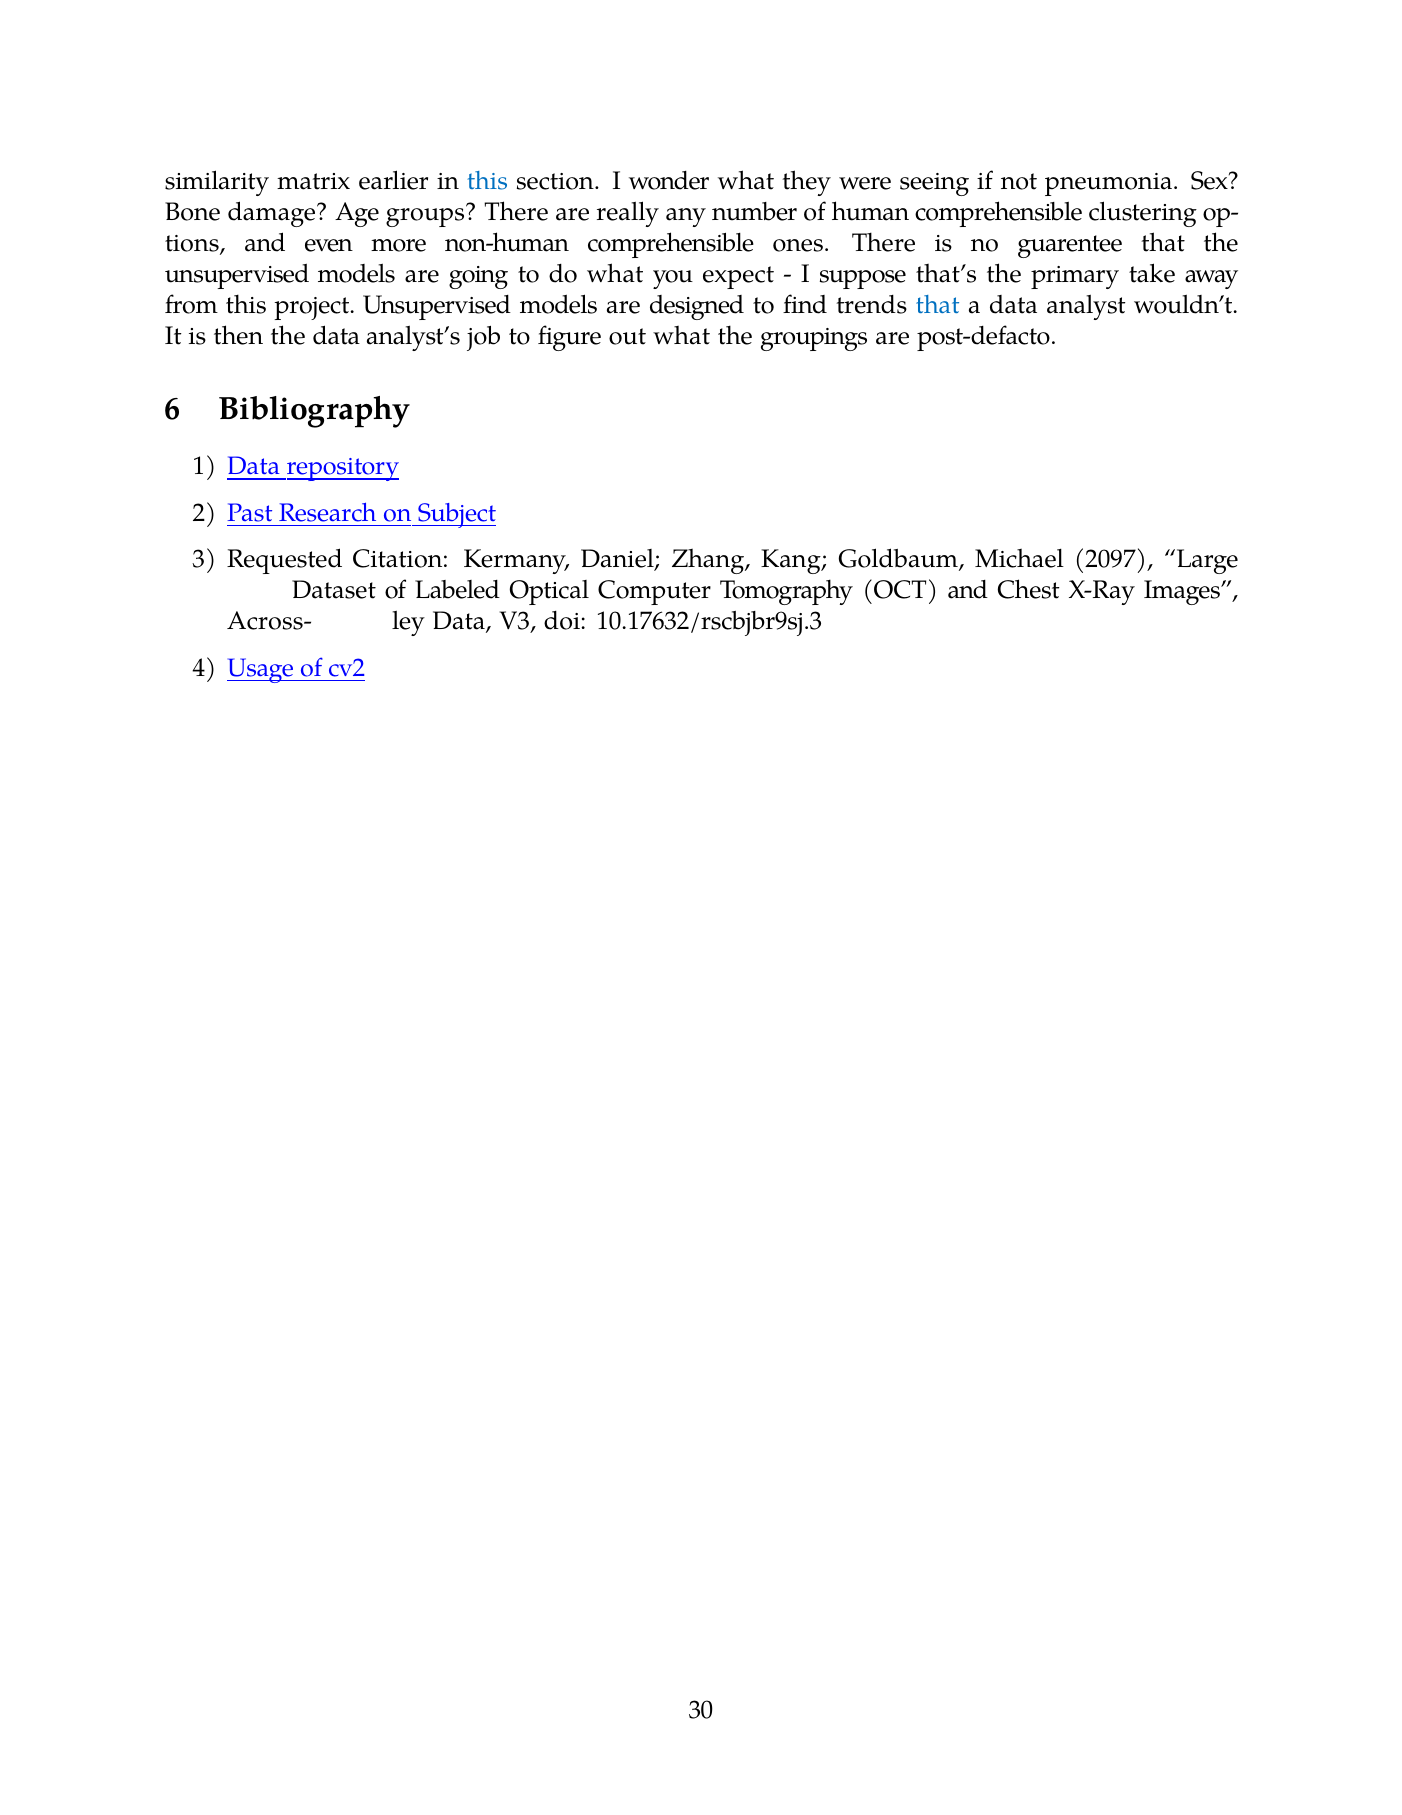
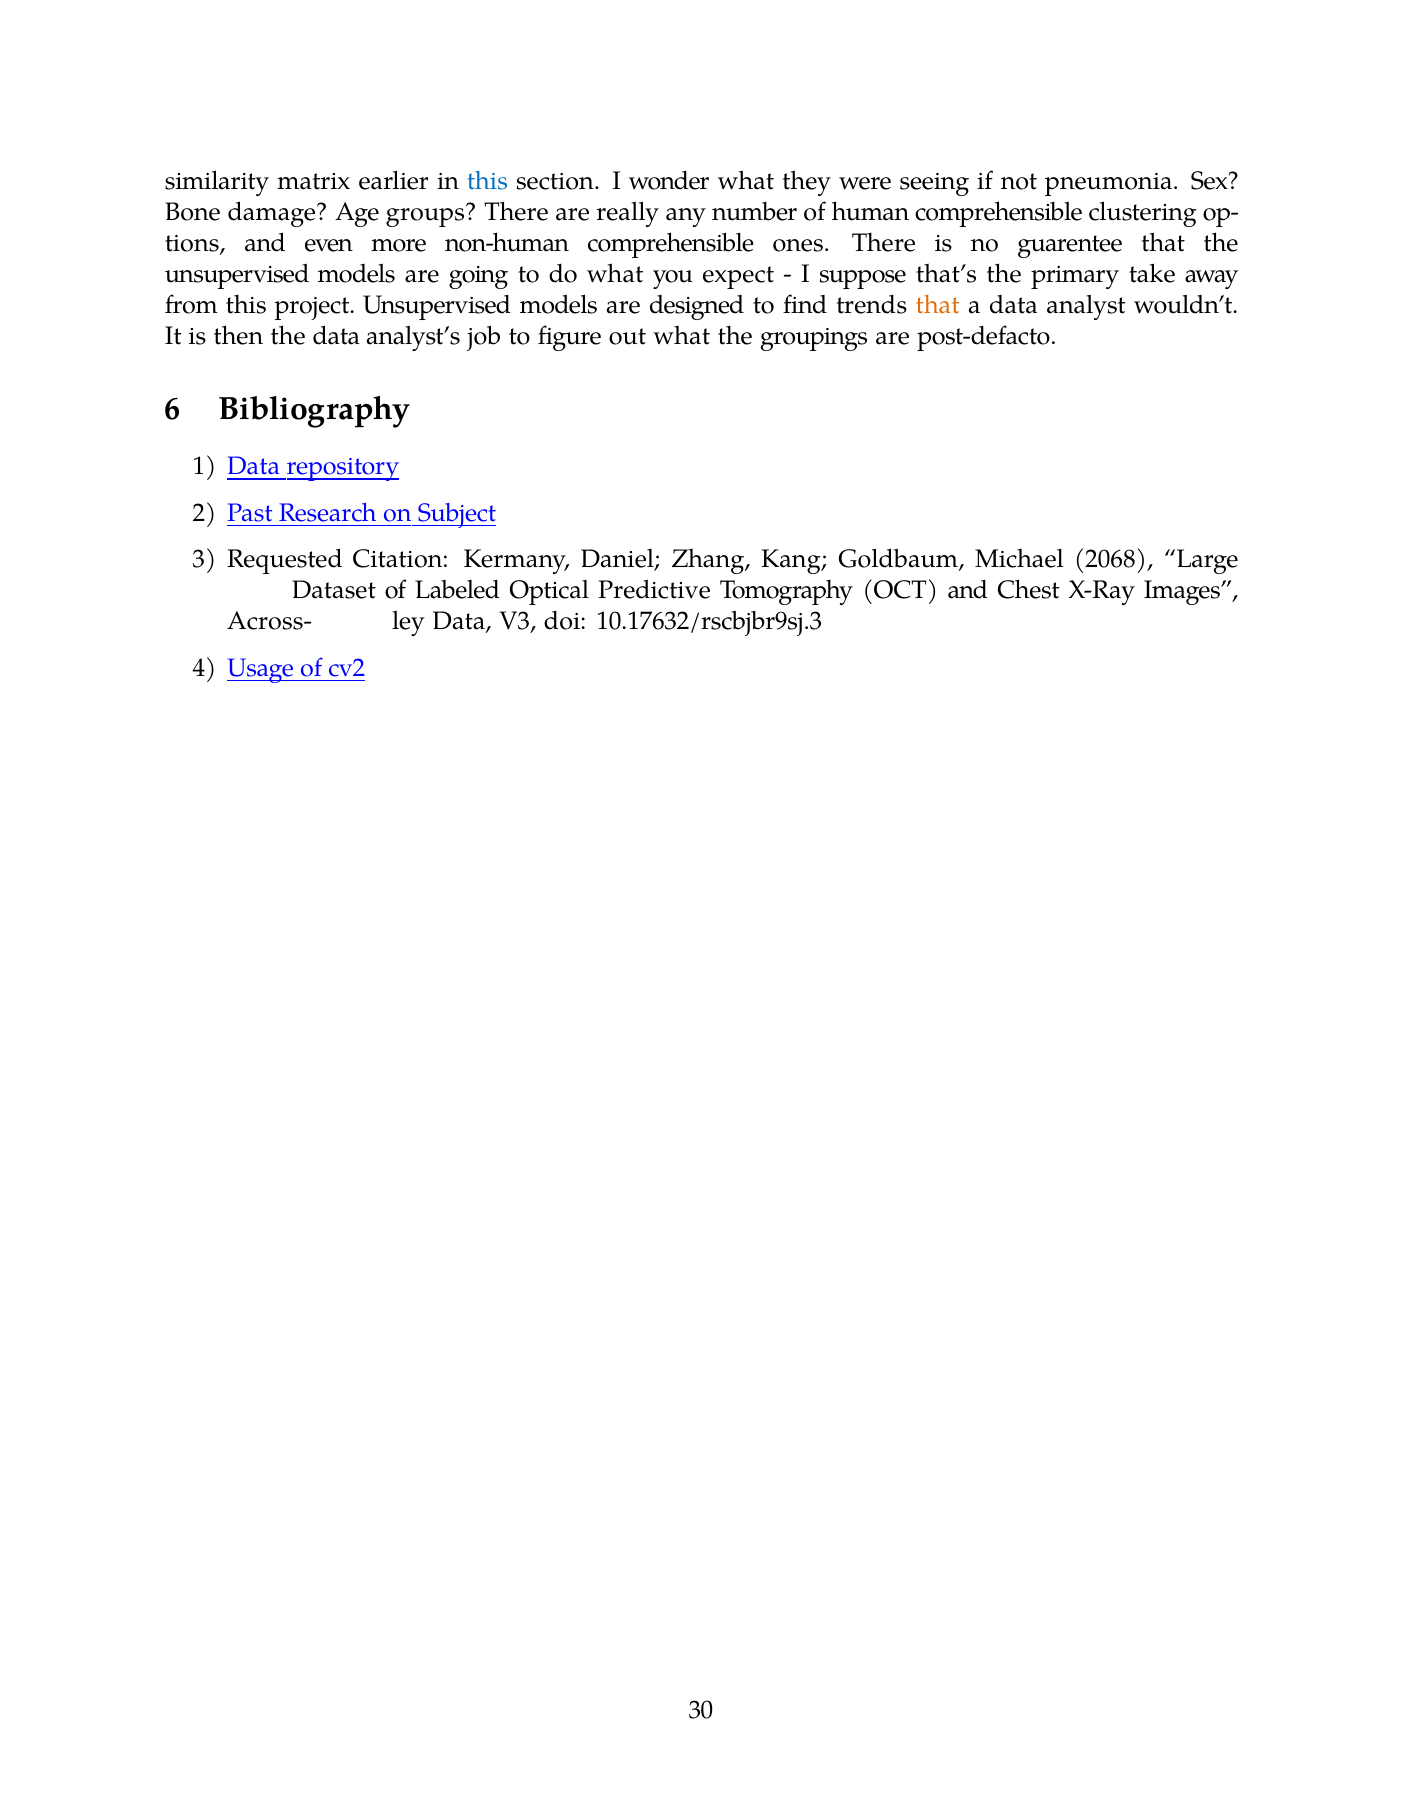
that at (938, 305) colour: blue -> orange
2097: 2097 -> 2068
Computer: Computer -> Predictive
